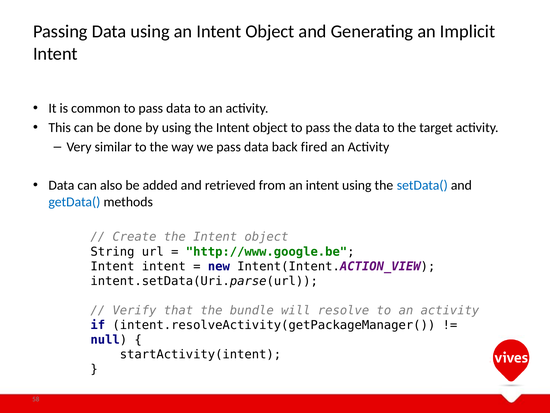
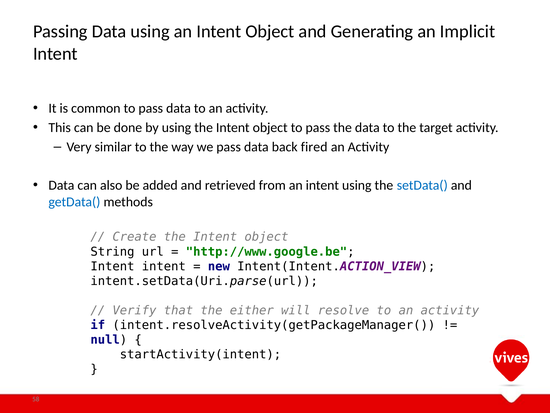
bundle: bundle -> either
